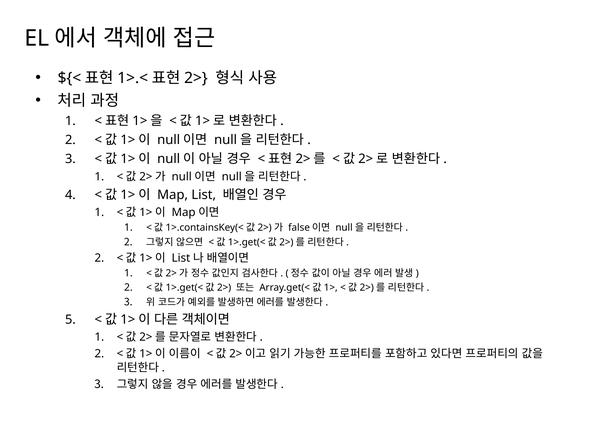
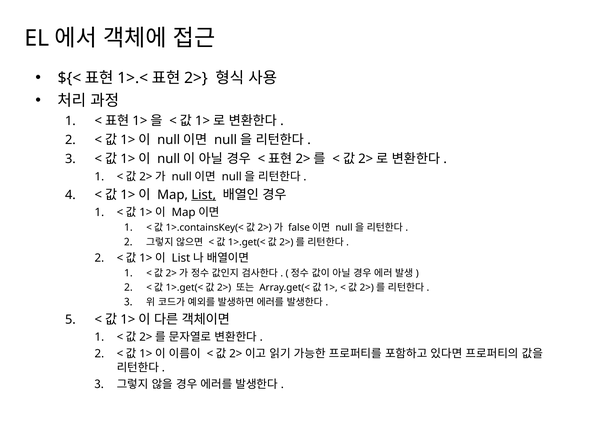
List underline: none -> present
